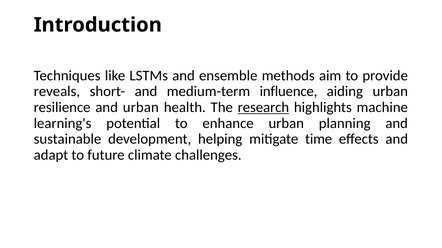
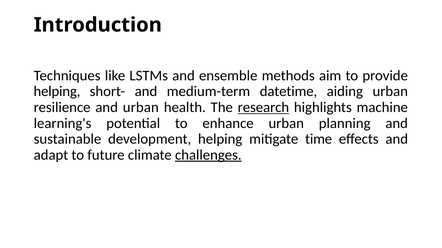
reveals at (57, 92): reveals -> helping
influence: influence -> datetime
challenges underline: none -> present
